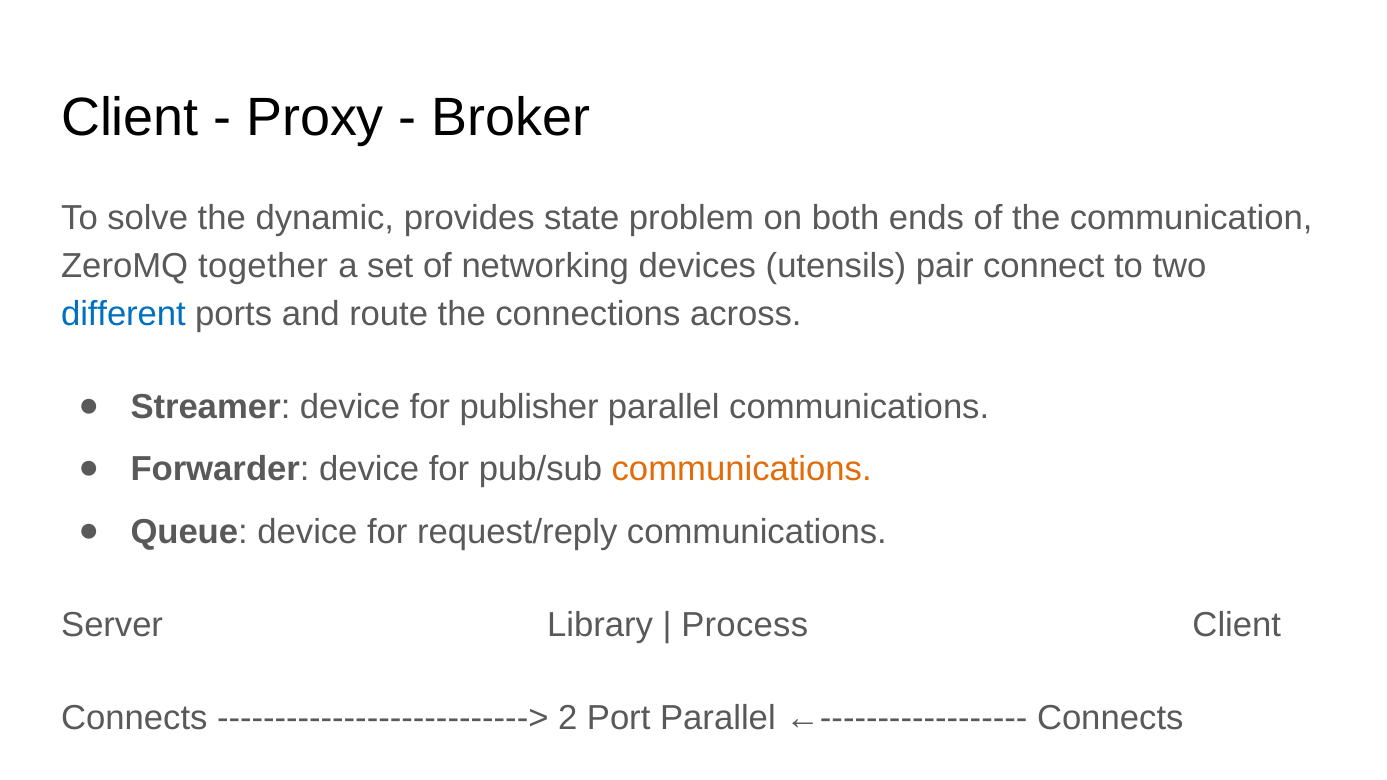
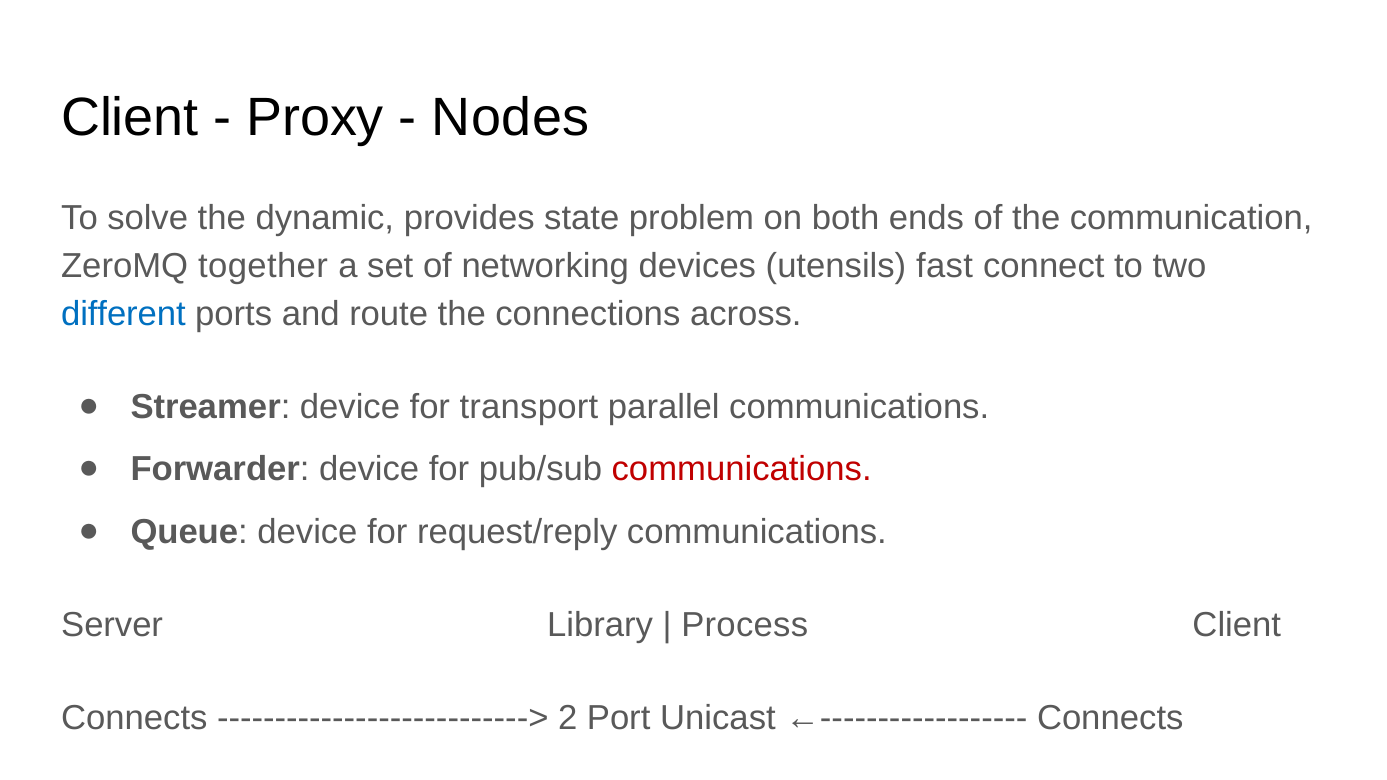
Broker: Broker -> Nodes
pair: pair -> fast
publisher: publisher -> transport
communications at (742, 469) colour: orange -> red
Port Parallel: Parallel -> Unicast
